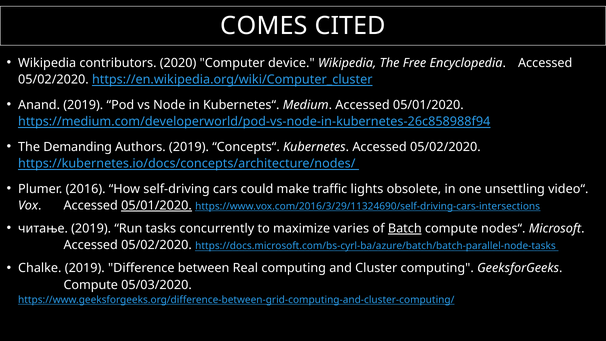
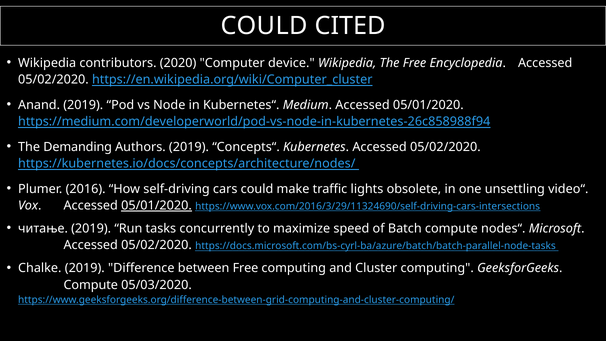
COMES at (264, 26): COMES -> COULD
varies: varies -> speed
Batch underline: present -> none
between Real: Real -> Free
